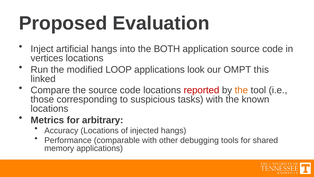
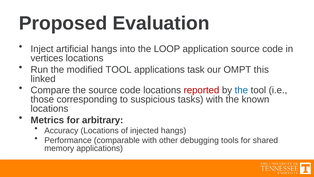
BOTH: BOTH -> LOOP
modified LOOP: LOOP -> TOOL
look: look -> task
the at (241, 90) colour: orange -> blue
